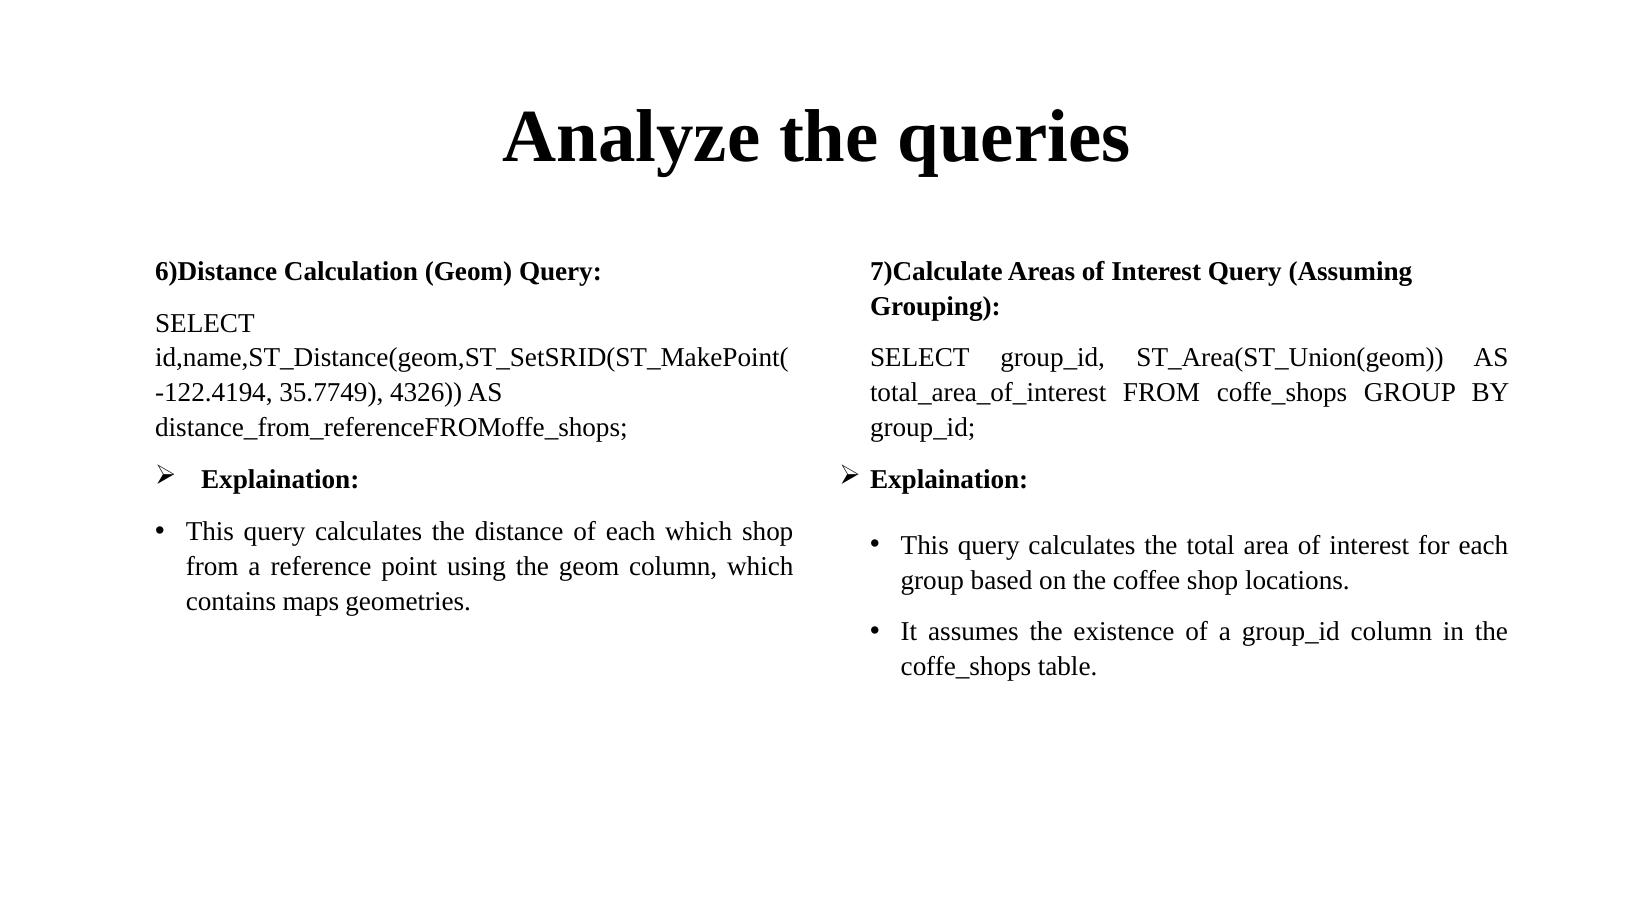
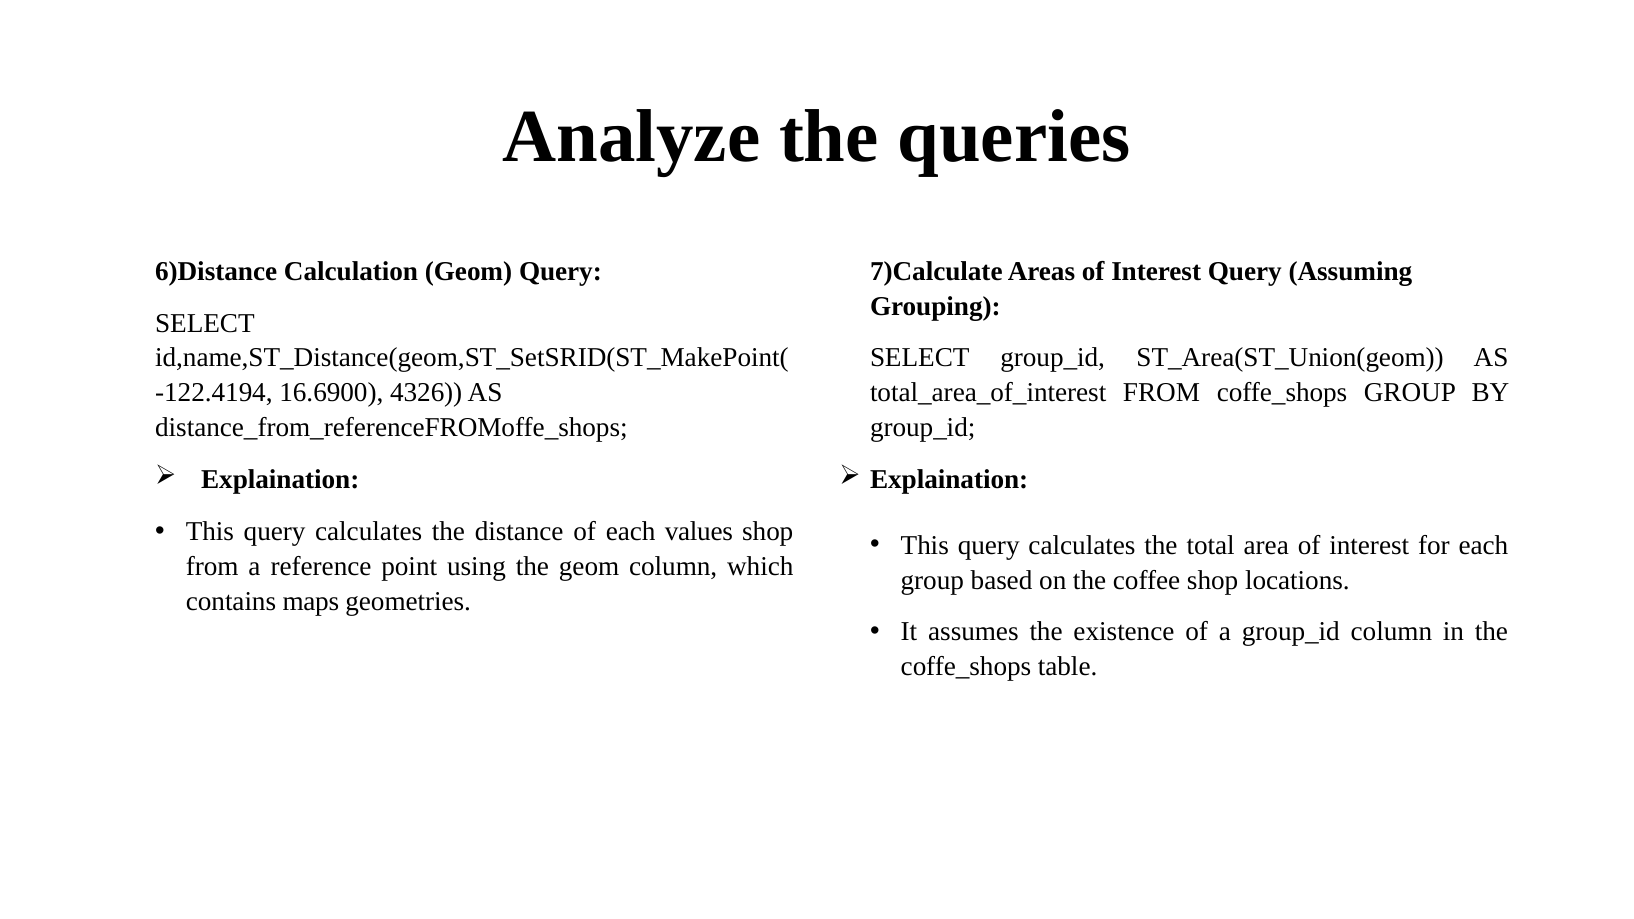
35.7749: 35.7749 -> 16.6900
each which: which -> values
